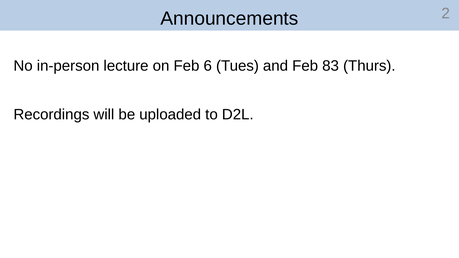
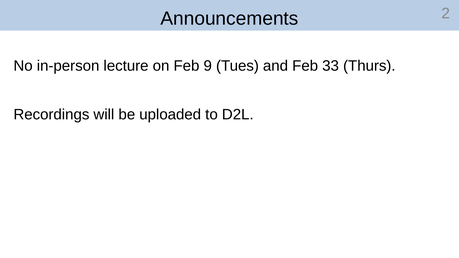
6: 6 -> 9
83: 83 -> 33
